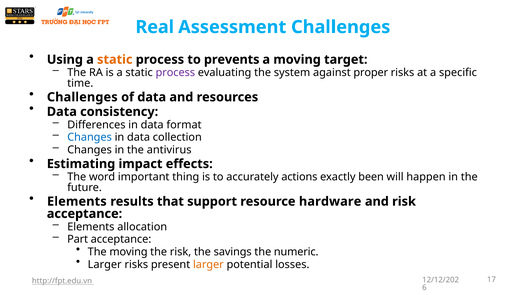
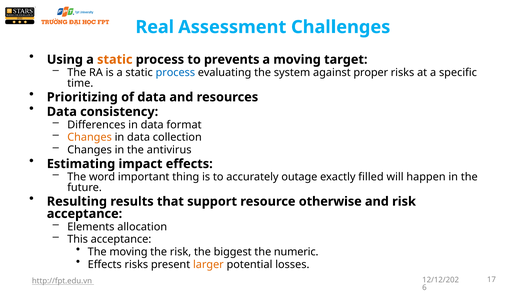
process at (175, 73) colour: purple -> blue
Challenges at (82, 97): Challenges -> Prioritizing
Changes at (90, 137) colour: blue -> orange
actions: actions -> outage
been: been -> filled
Elements at (77, 201): Elements -> Resulting
hardware: hardware -> otherwise
Part: Part -> This
savings: savings -> biggest
Larger at (105, 264): Larger -> Effects
